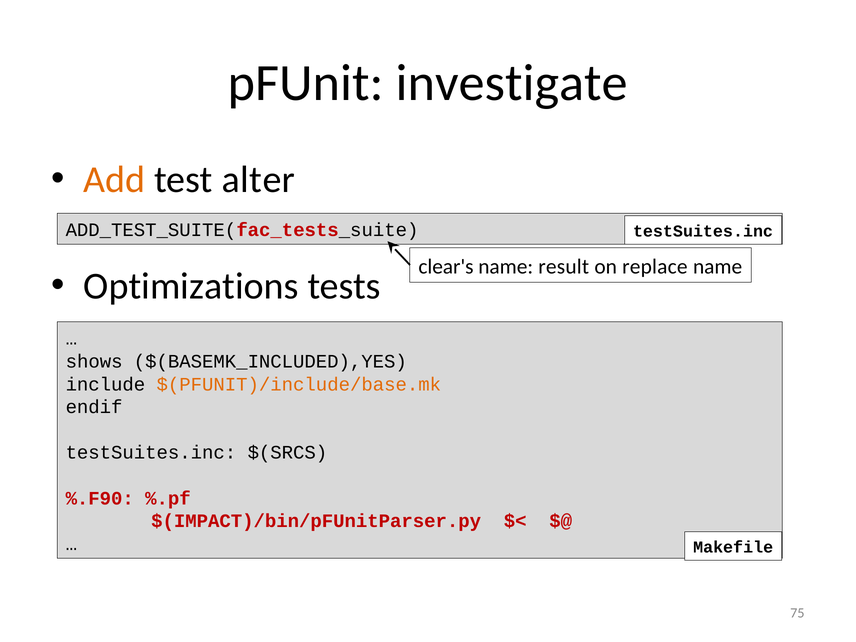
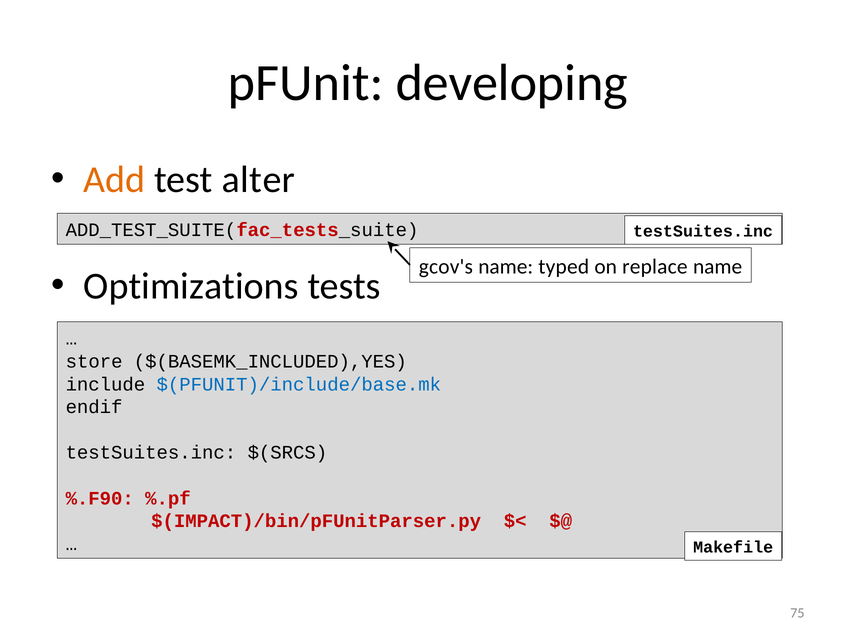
investigate: investigate -> developing
clear's: clear's -> gcov's
result: result -> typed
shows: shows -> store
$(PFUNIT)/include/base.mk colour: orange -> blue
